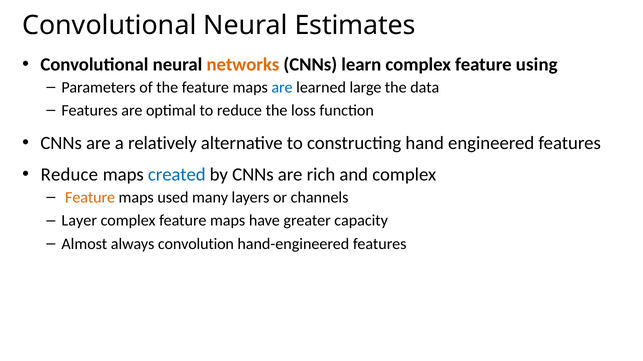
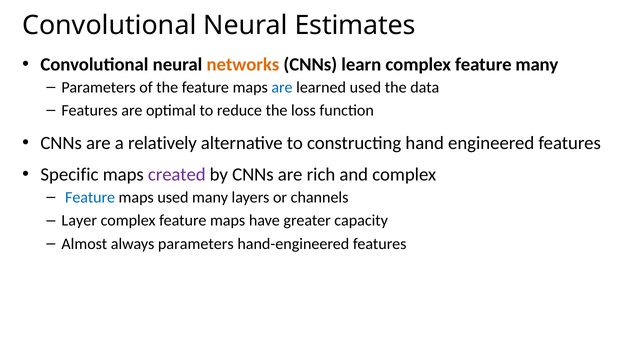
feature using: using -> many
learned large: large -> used
Reduce at (69, 175): Reduce -> Specific
created colour: blue -> purple
Feature at (90, 198) colour: orange -> blue
always convolution: convolution -> parameters
